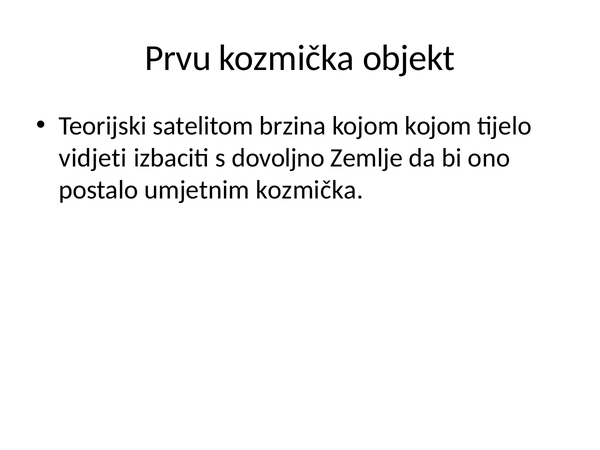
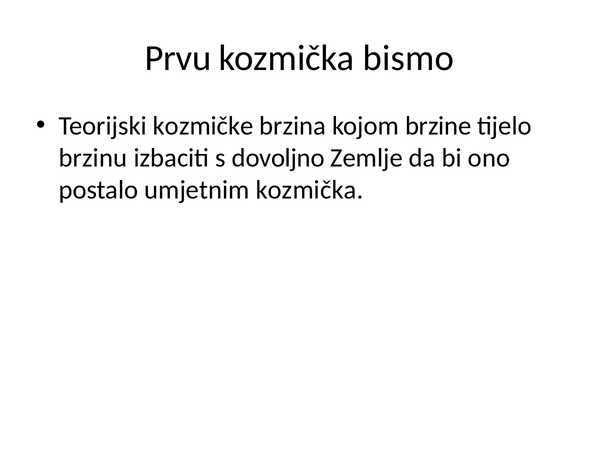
objekt: objekt -> bismo
satelitom: satelitom -> kozmičke
kojom kojom: kojom -> brzine
vidjeti: vidjeti -> brzinu
